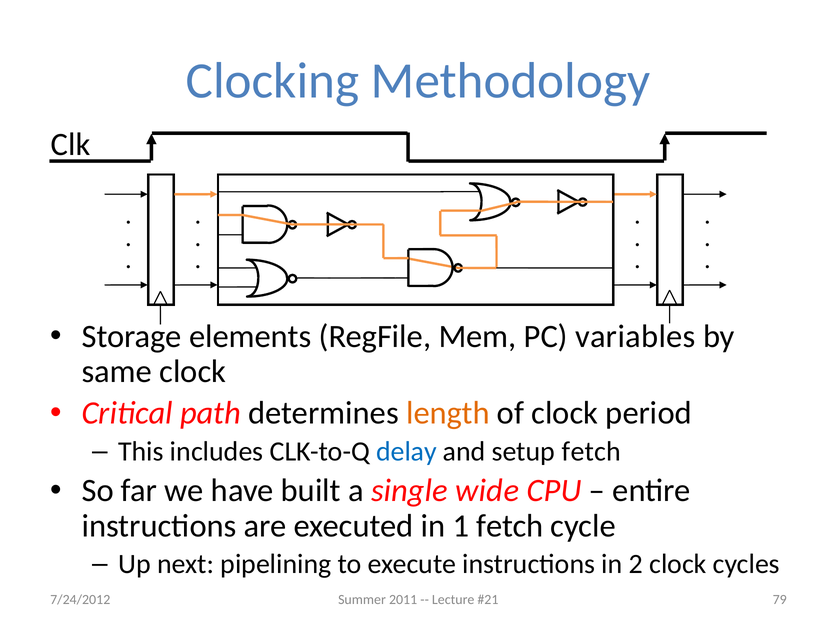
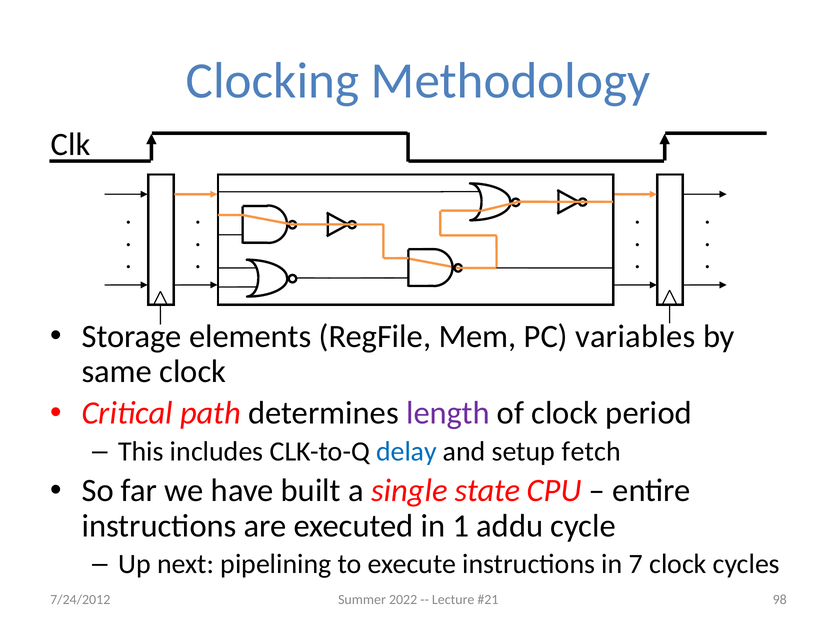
length colour: orange -> purple
wide: wide -> state
1 fetch: fetch -> addu
2: 2 -> 7
2011: 2011 -> 2022
79: 79 -> 98
